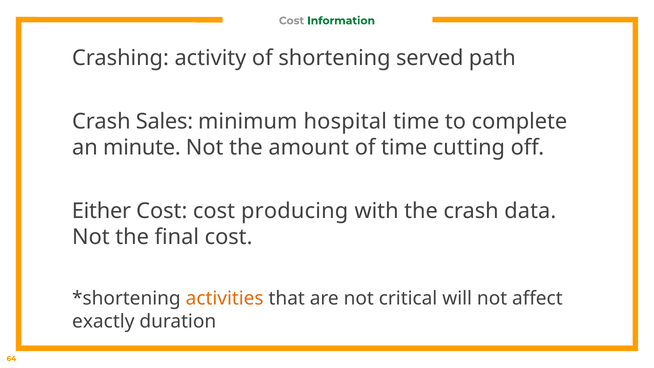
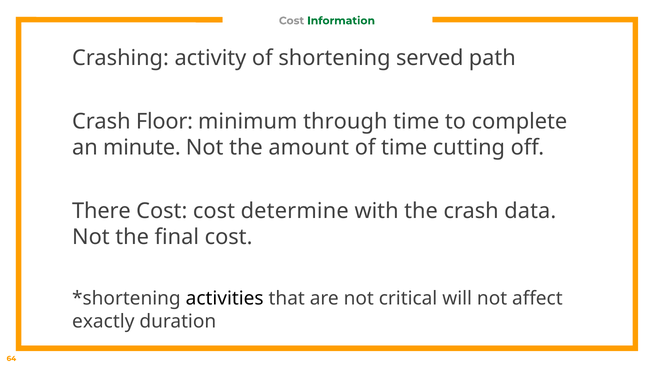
Sales: Sales -> Floor
hospital: hospital -> through
Either: Either -> There
producing: producing -> determine
activities colour: orange -> black
